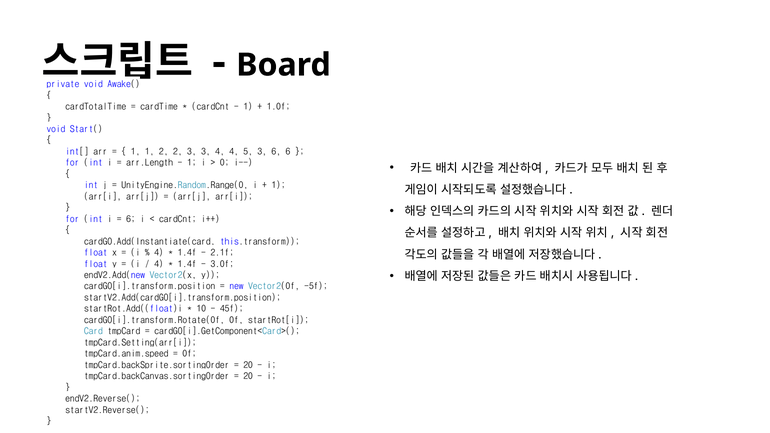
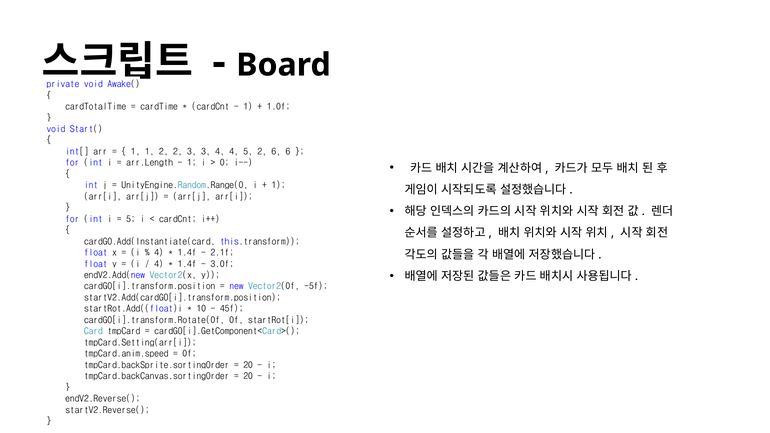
3 at (262, 152): 3 -> 2
6 at (131, 219): 6 -> 5
